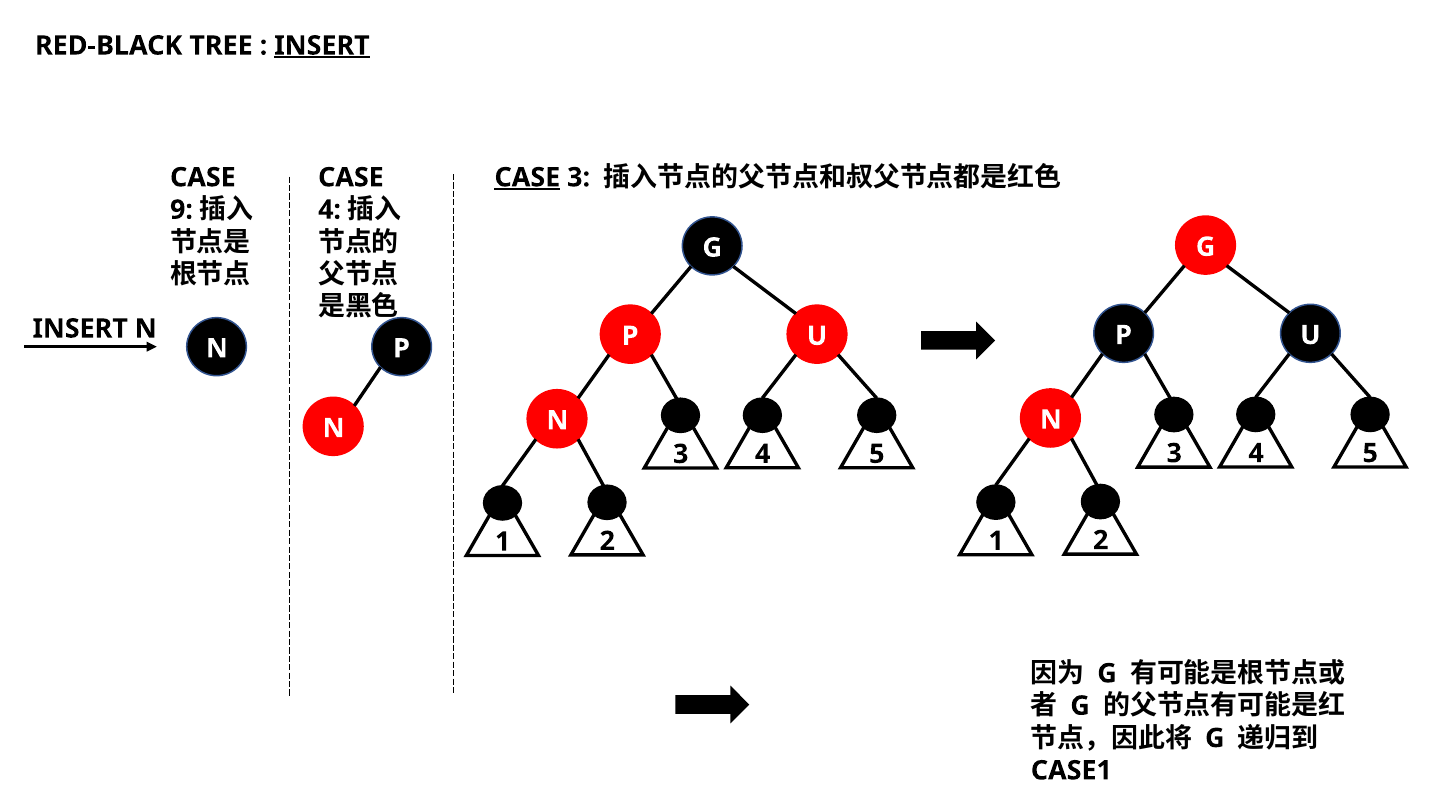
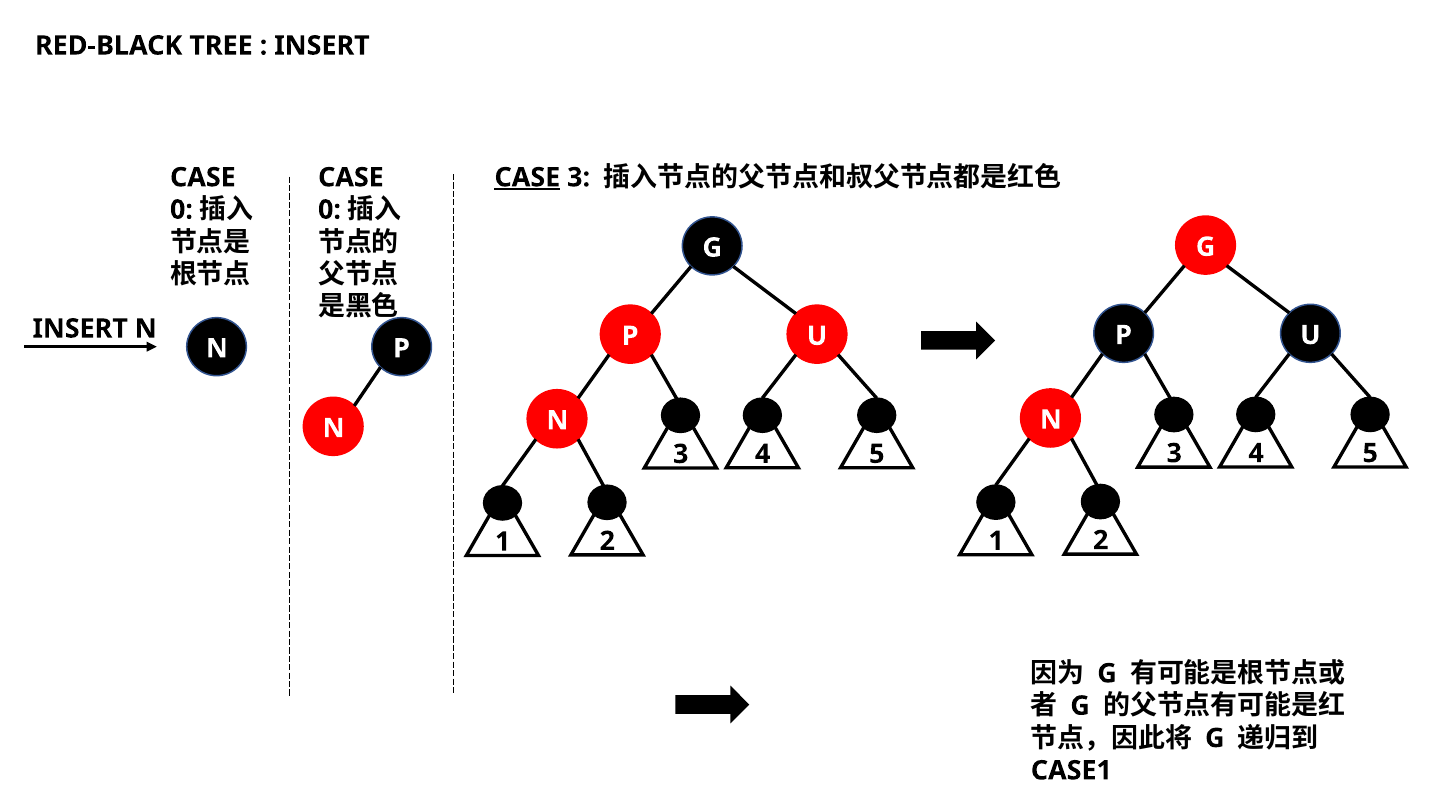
INSERT at (322, 46) underline: present -> none
9 at (181, 210): 9 -> 0
4 at (330, 210): 4 -> 0
